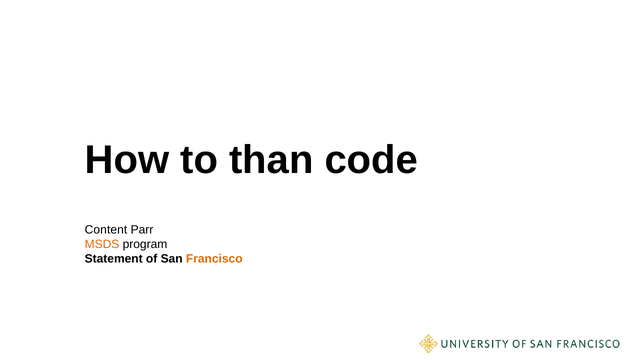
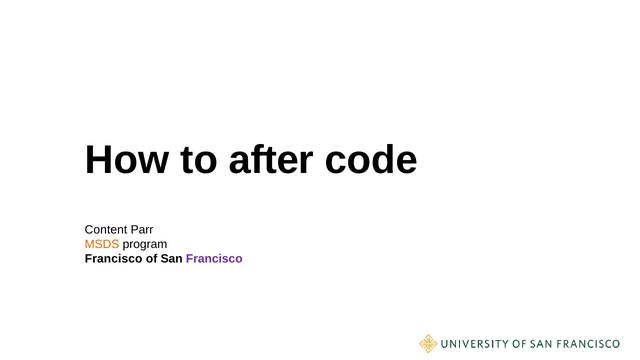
than: than -> after
Statement at (114, 259): Statement -> Francisco
Francisco at (214, 259) colour: orange -> purple
